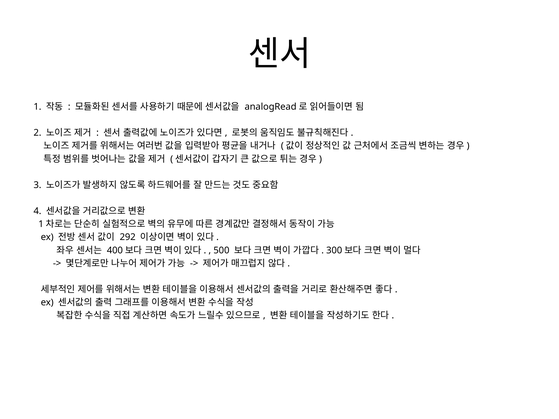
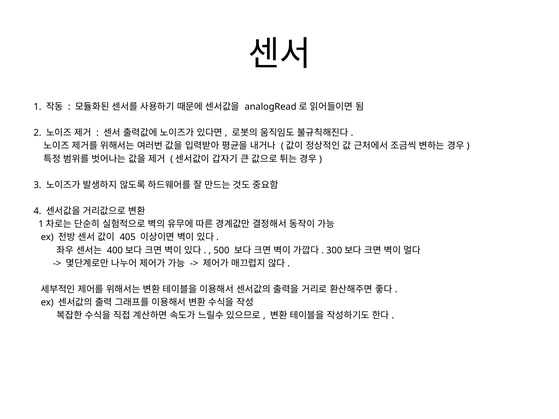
292: 292 -> 405
